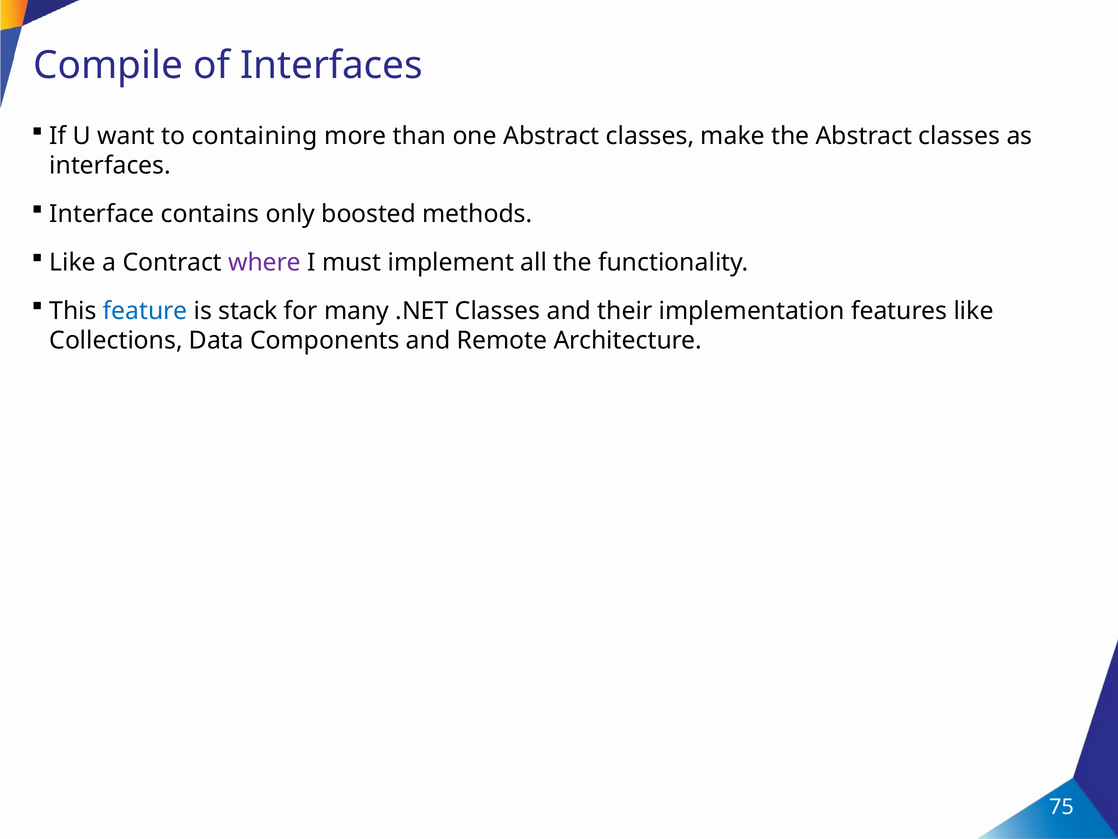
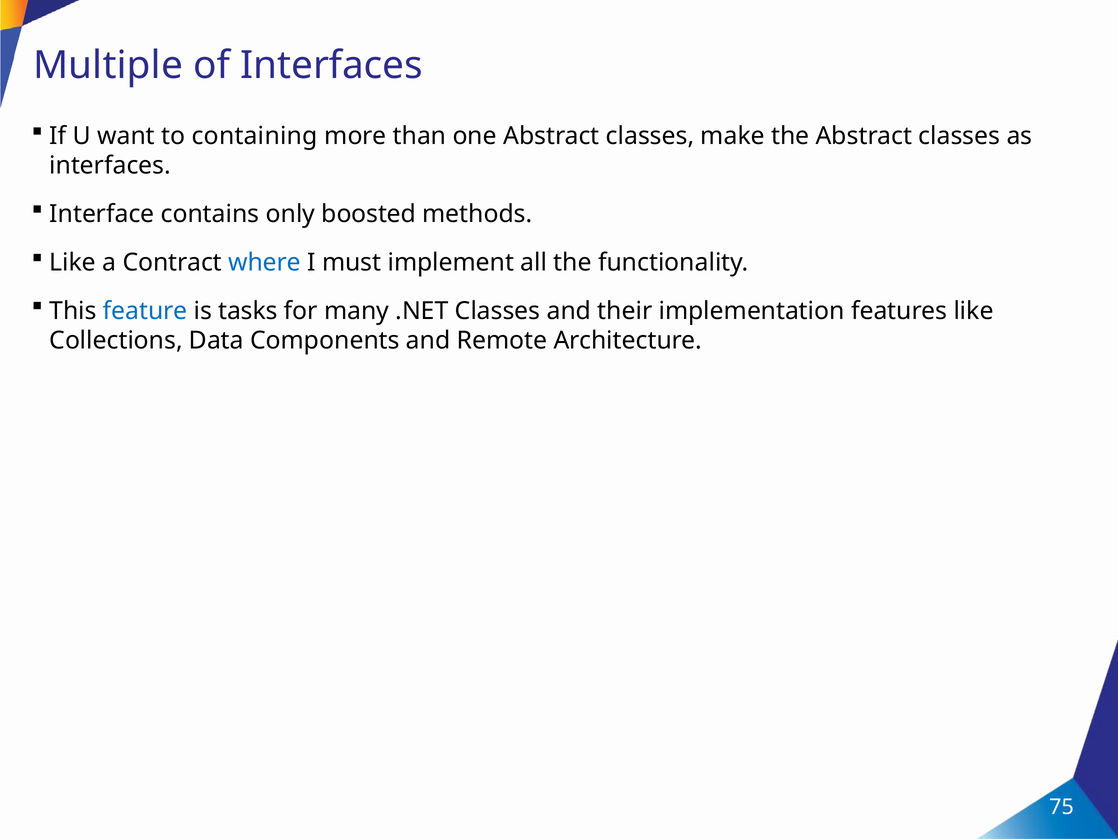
Compile: Compile -> Multiple
where colour: purple -> blue
stack: stack -> tasks
